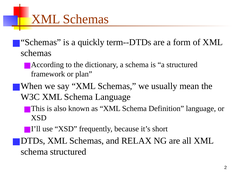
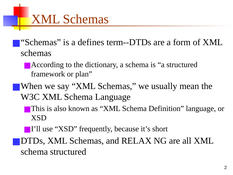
quickly: quickly -> defines
